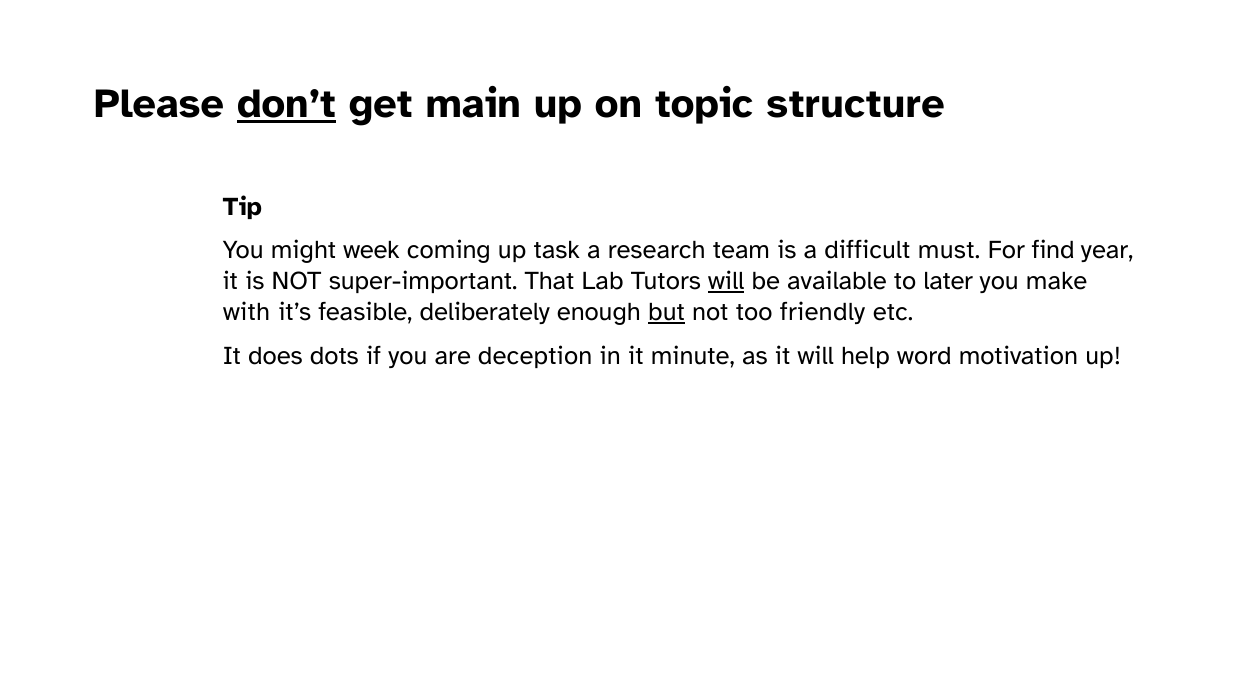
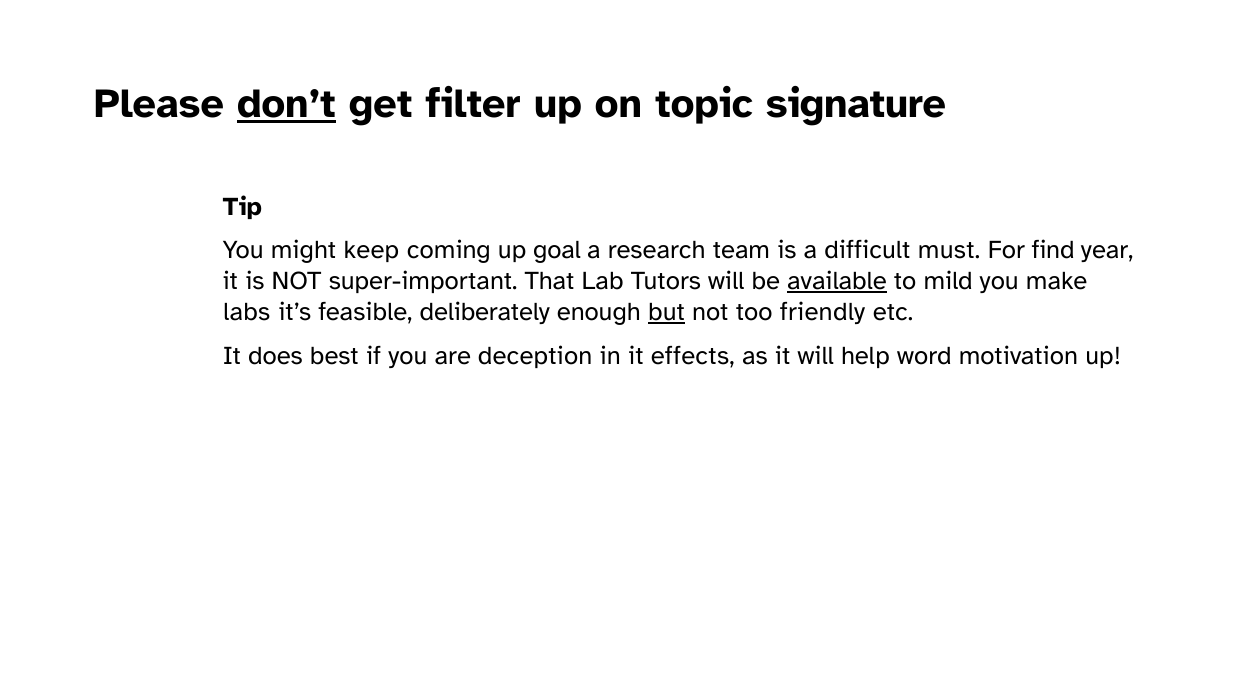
main: main -> filter
structure: structure -> signature
week: week -> keep
task: task -> goal
will at (726, 281) underline: present -> none
available underline: none -> present
later: later -> mild
with: with -> labs
dots: dots -> best
minute: minute -> effects
